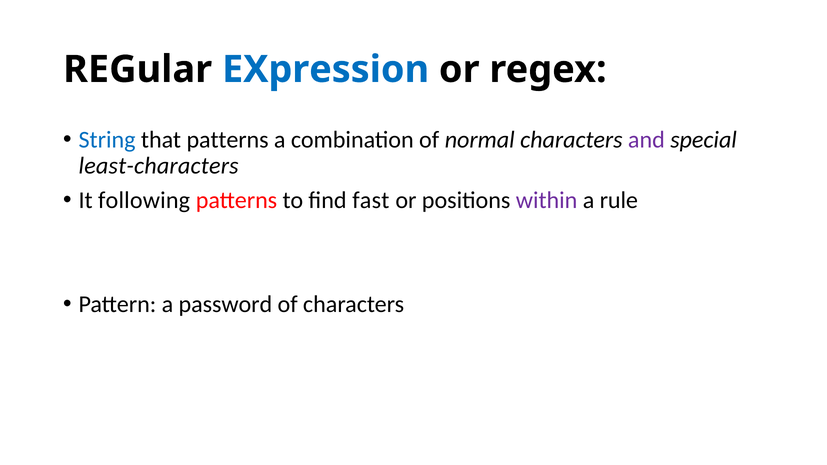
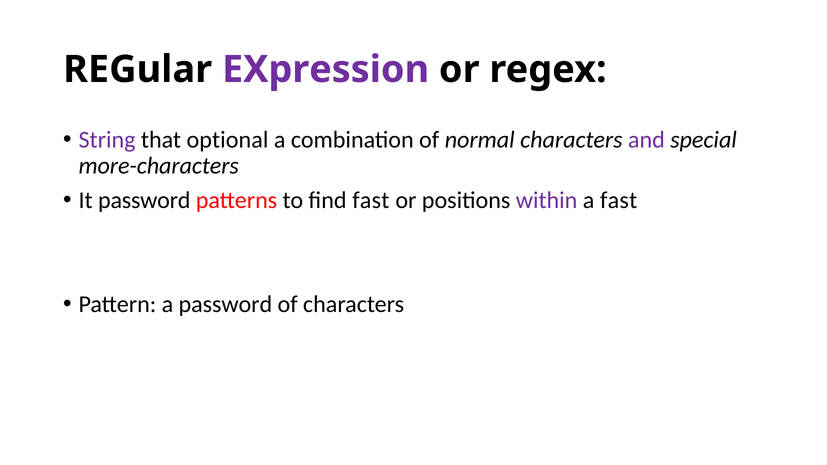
EXpression colour: blue -> purple
String colour: blue -> purple
that patterns: patterns -> optional
least-characters: least-characters -> more-characters
It following: following -> password
a rule: rule -> fast
